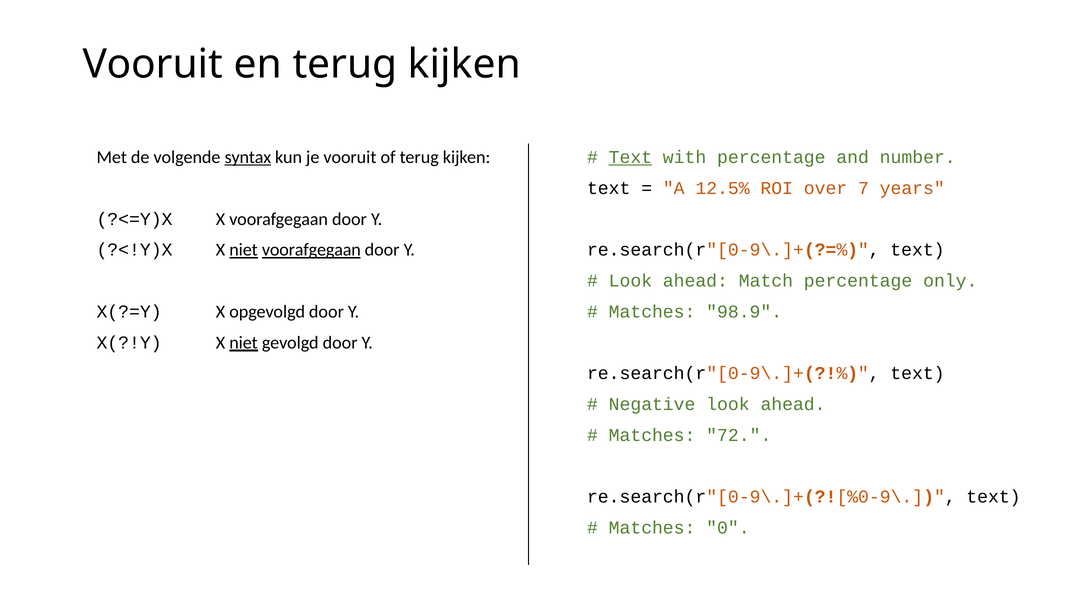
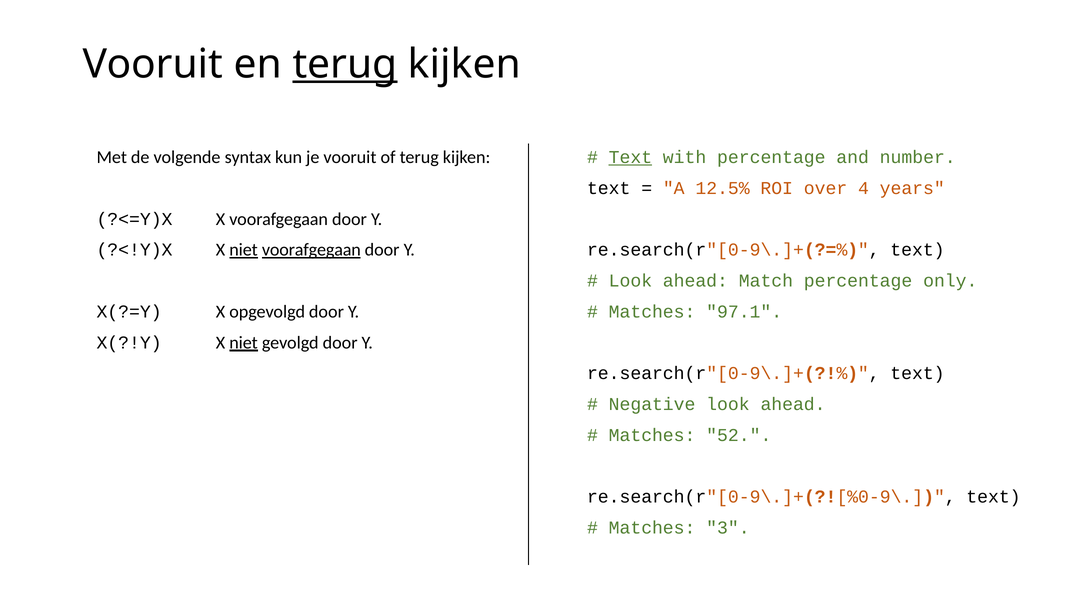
terug at (345, 64) underline: none -> present
syntax underline: present -> none
7: 7 -> 4
98.9: 98.9 -> 97.1
72: 72 -> 52
0: 0 -> 3
